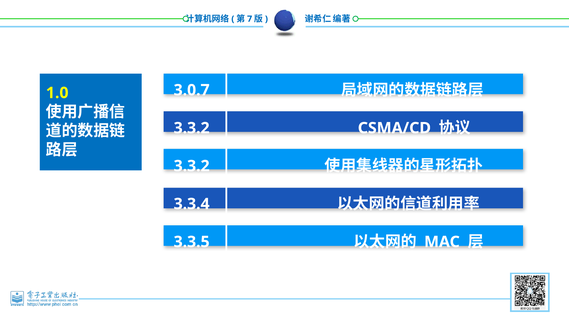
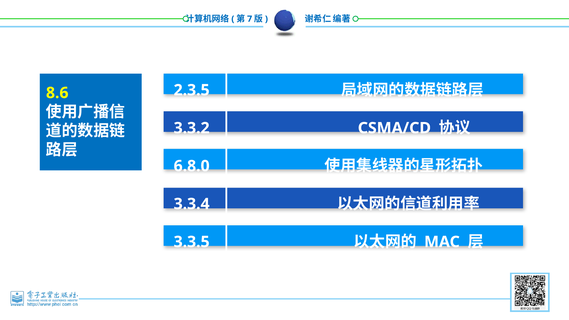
3.0.7: 3.0.7 -> 2.3.5
1.0: 1.0 -> 8.6
3.3.2 at (192, 166): 3.3.2 -> 6.8.0
